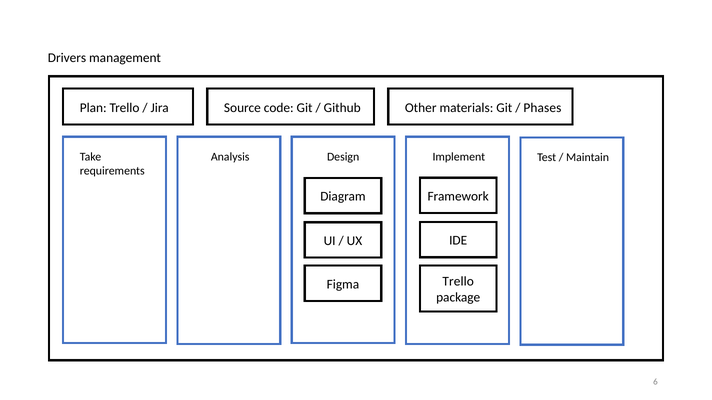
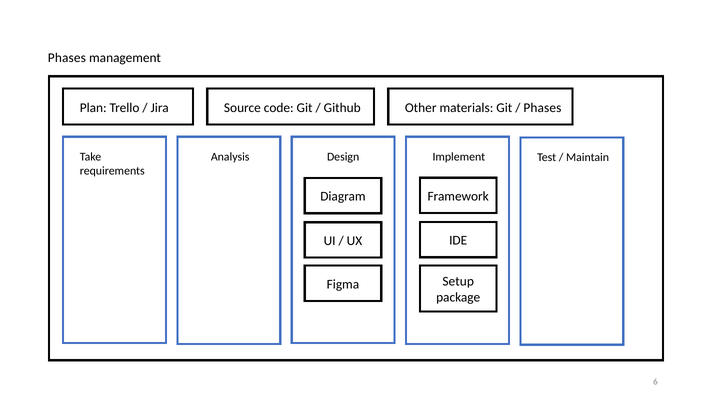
Drivers at (67, 58): Drivers -> Phases
Trello at (458, 282): Trello -> Setup
